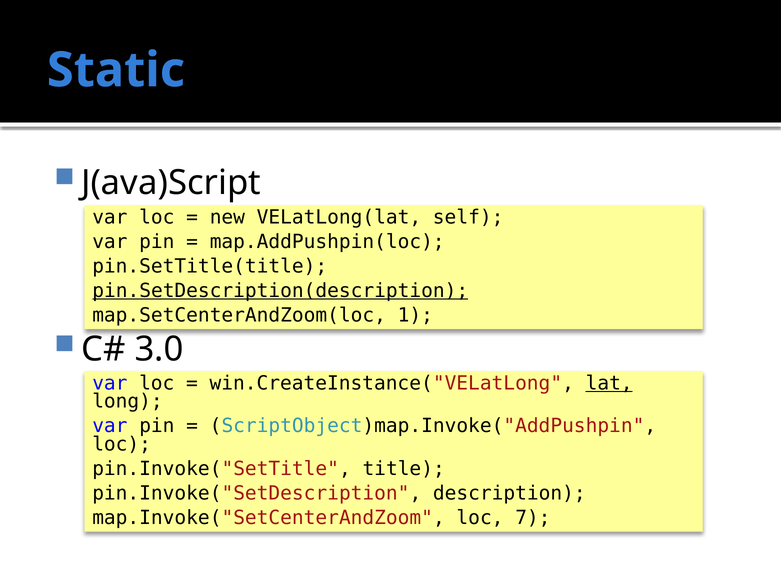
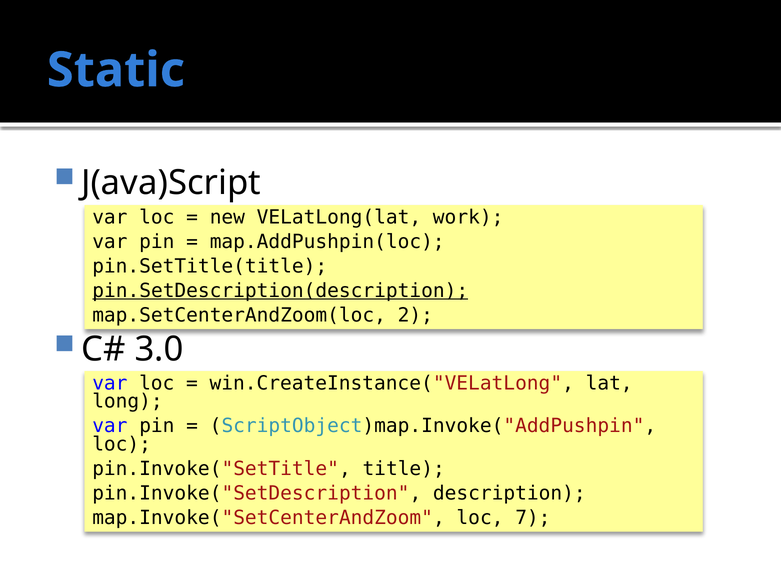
self: self -> work
1: 1 -> 2
lat underline: present -> none
